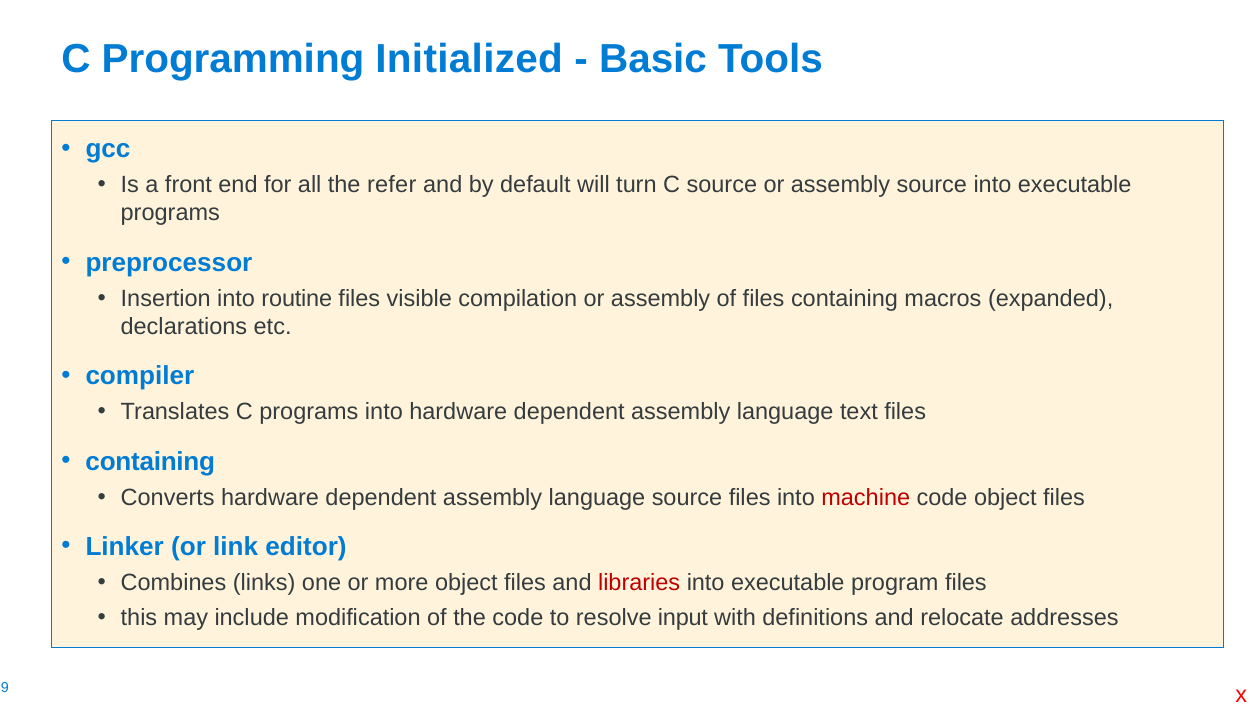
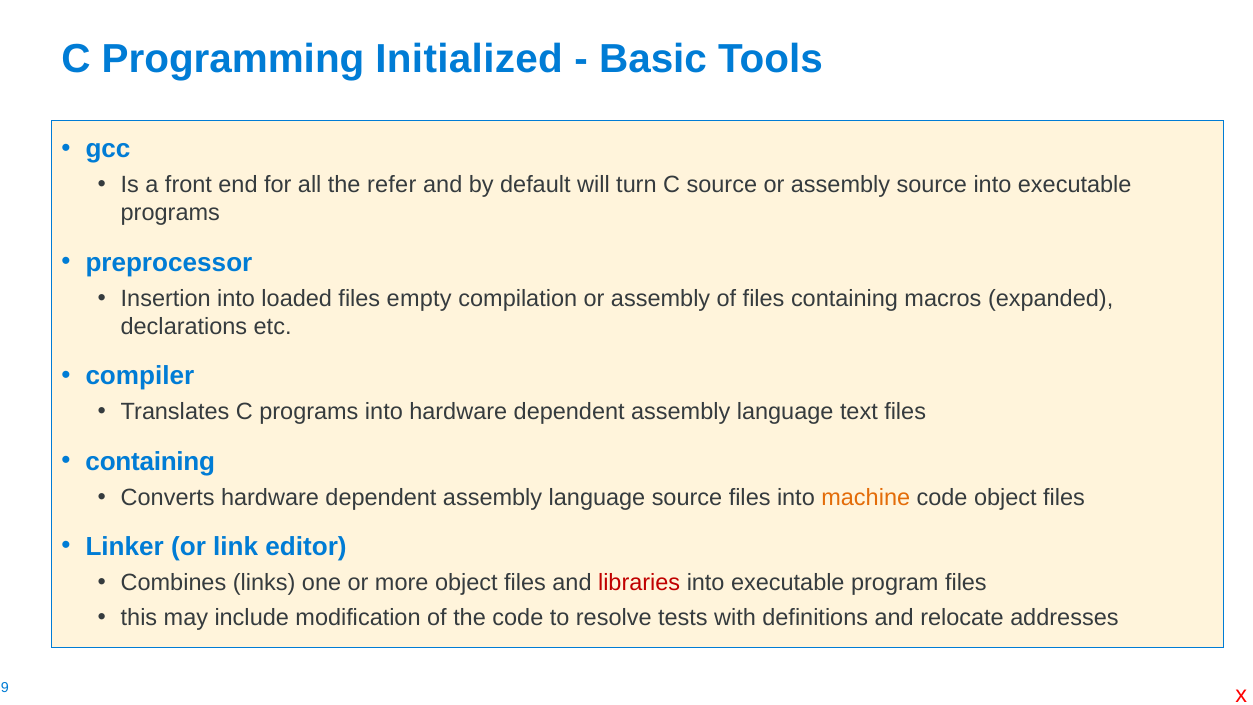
routine: routine -> loaded
visible: visible -> empty
machine colour: red -> orange
input: input -> tests
